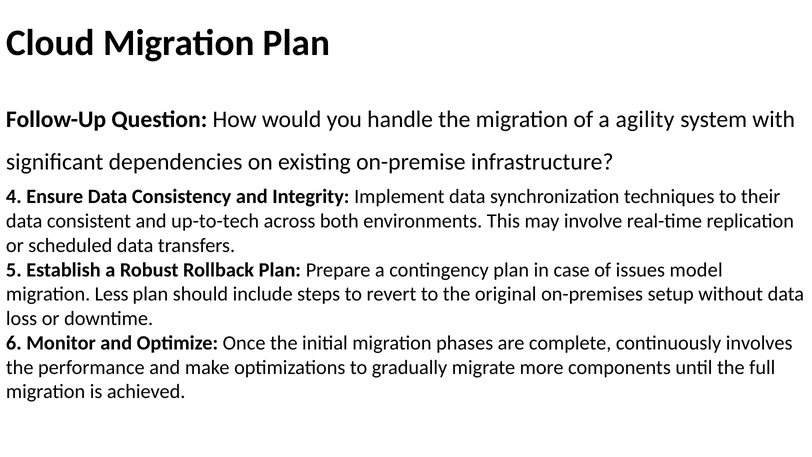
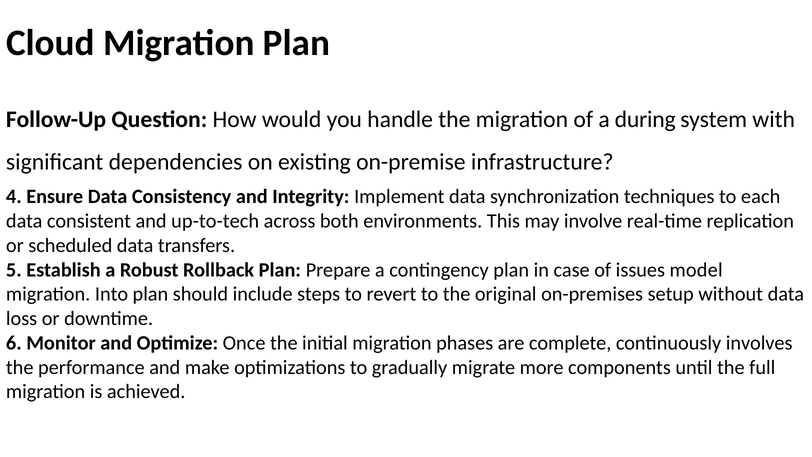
agility: agility -> during
their: their -> each
Less: Less -> Into
